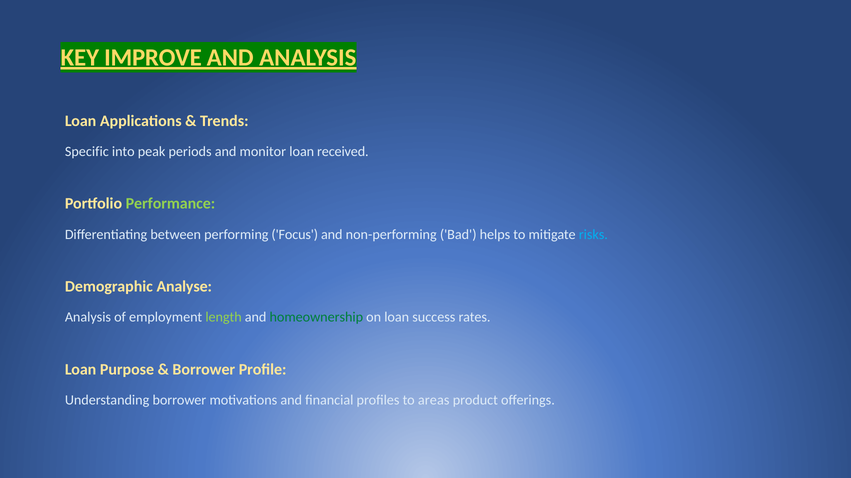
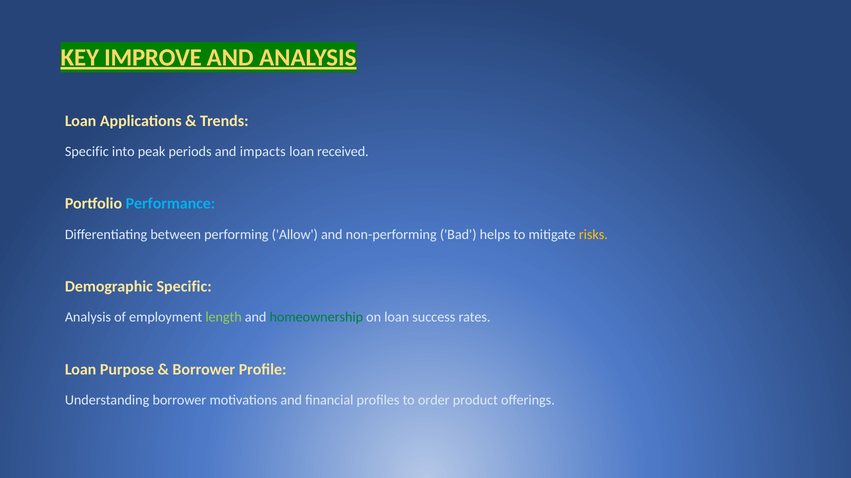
monitor: monitor -> impacts
Performance colour: light green -> light blue
Focus: Focus -> Allow
risks colour: light blue -> yellow
Demographic Analyse: Analyse -> Specific
areas: areas -> order
